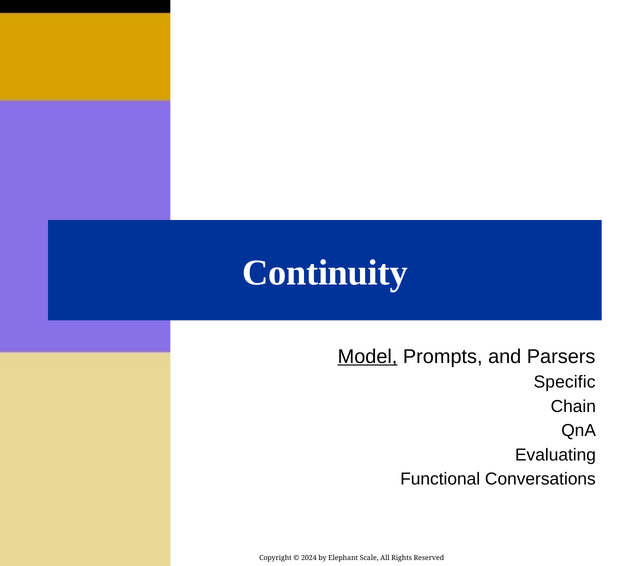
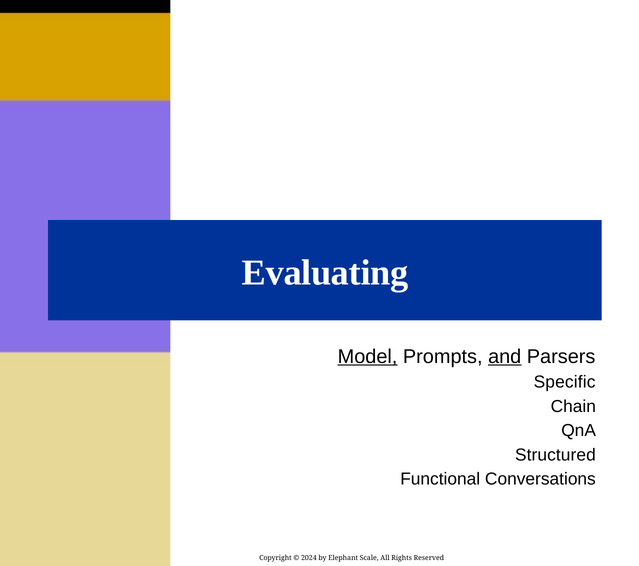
Continuity: Continuity -> Evaluating
and underline: none -> present
Evaluating: Evaluating -> Structured
